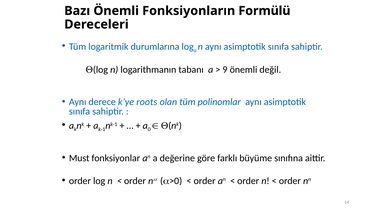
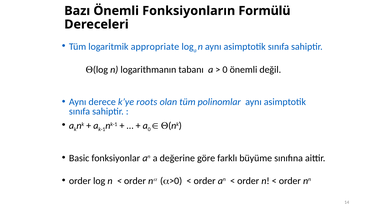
durumlarına: durumlarına -> appropriate
9 at (225, 70): 9 -> 0
Must: Must -> Basic
